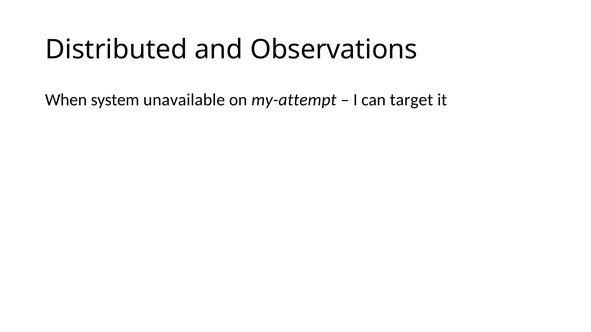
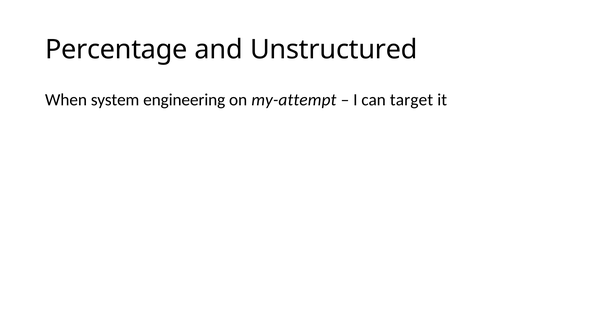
Distributed: Distributed -> Percentage
Observations: Observations -> Unstructured
unavailable: unavailable -> engineering
